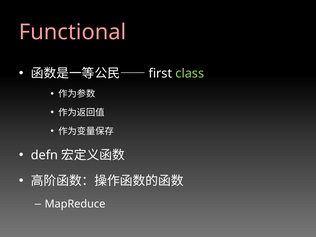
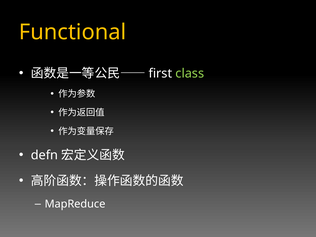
Functional colour: pink -> yellow
